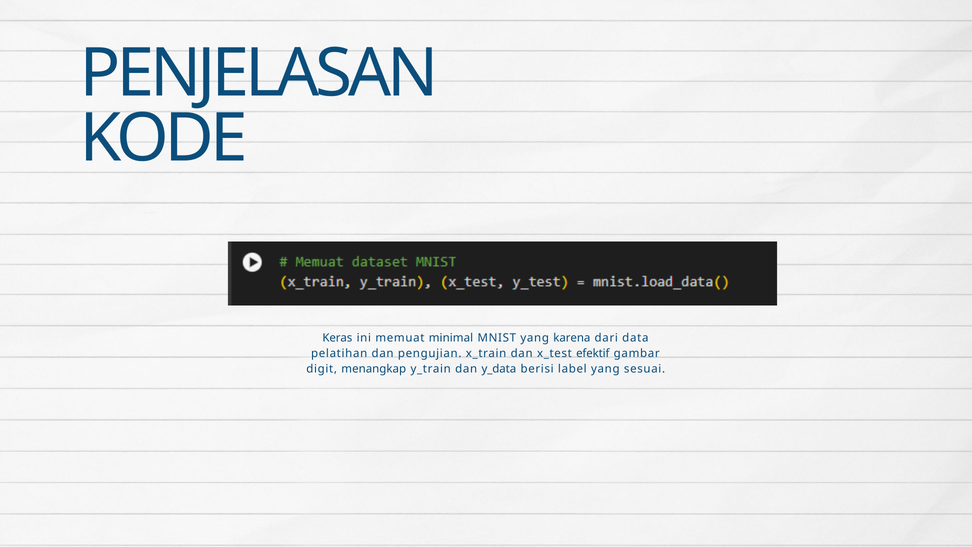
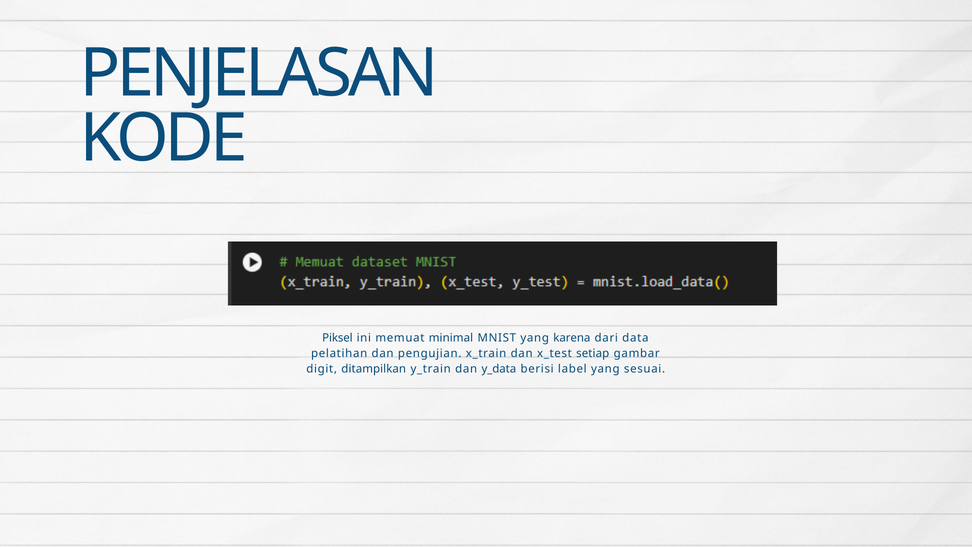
Keras: Keras -> Piksel
efektif: efektif -> setiap
menangkap: menangkap -> ditampilkan
